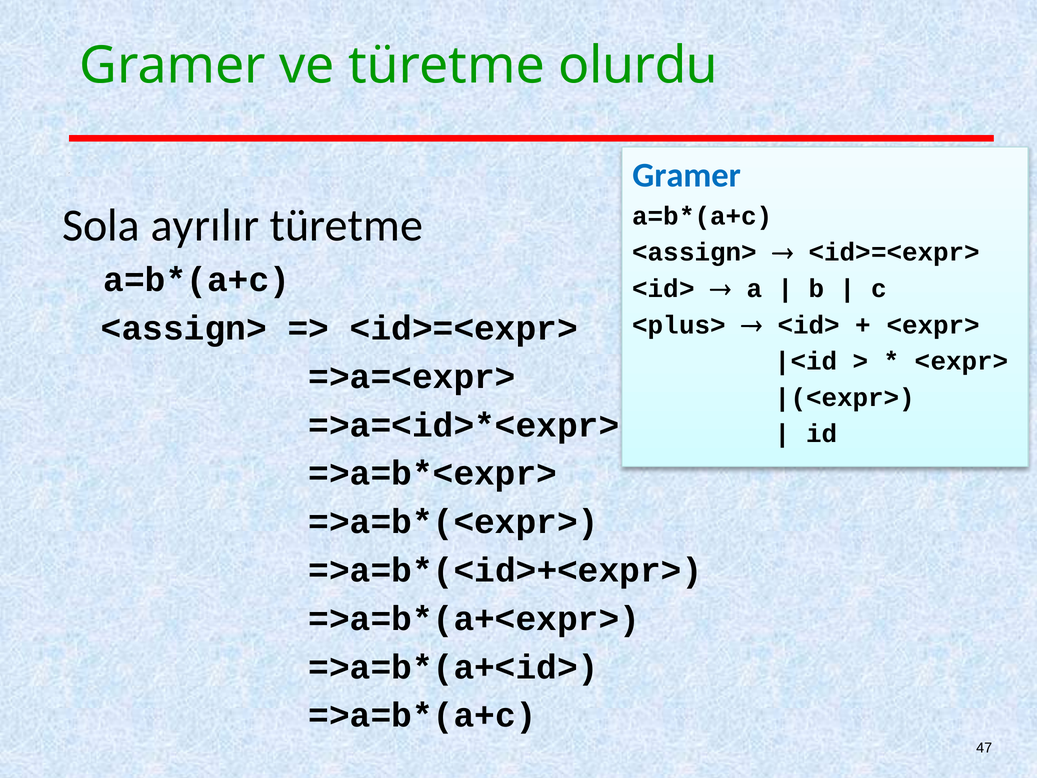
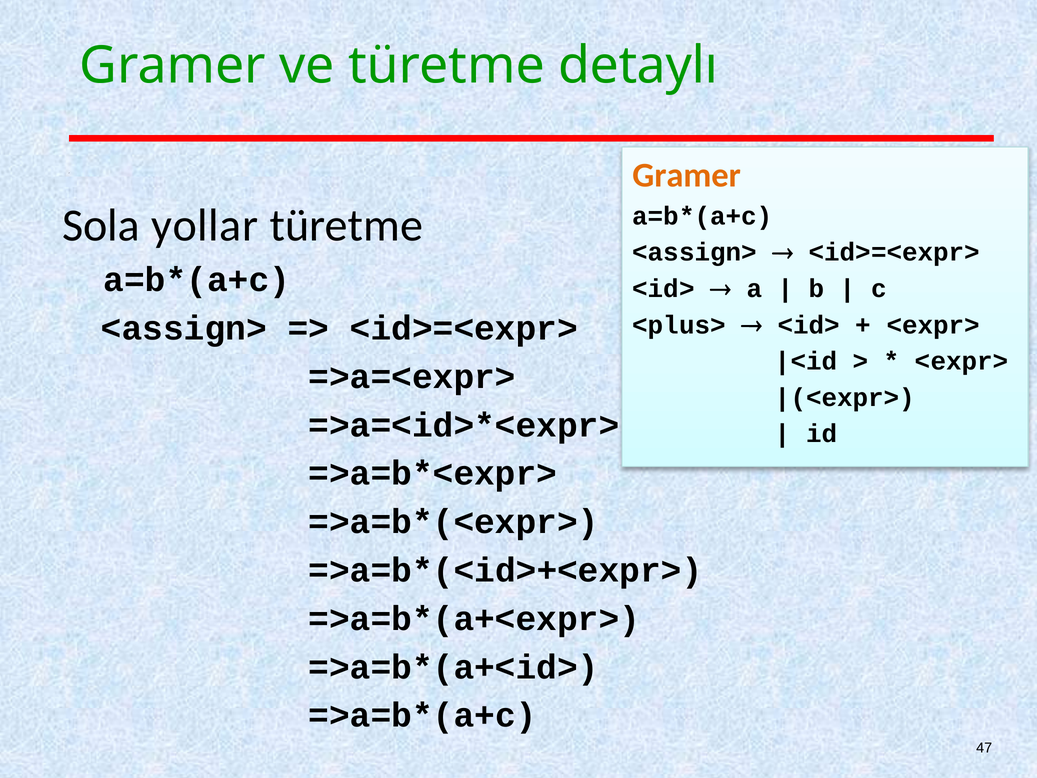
olurdu: olurdu -> detaylı
Gramer at (687, 175) colour: blue -> orange
ayrılır: ayrılır -> yollar
